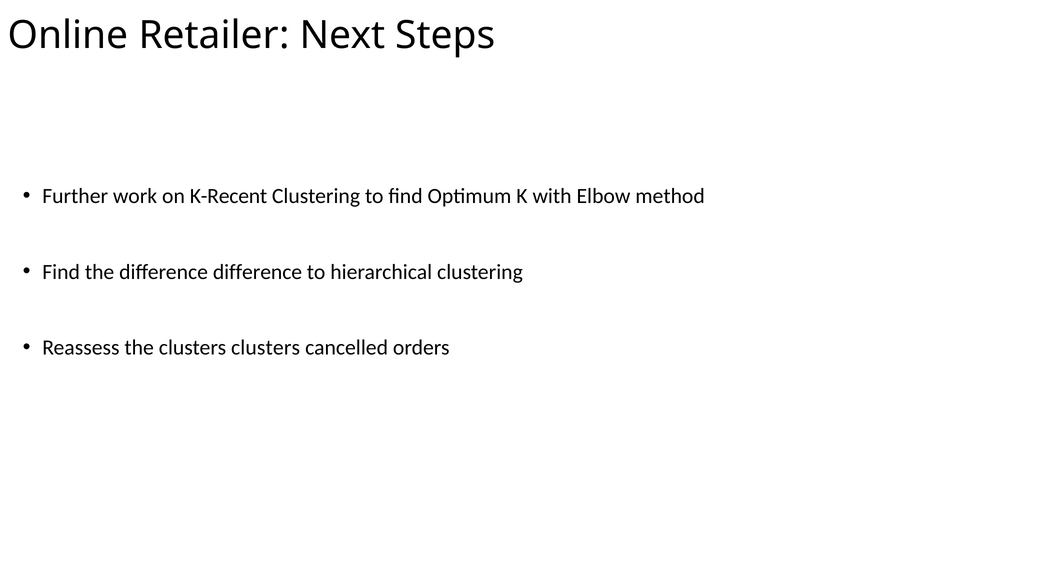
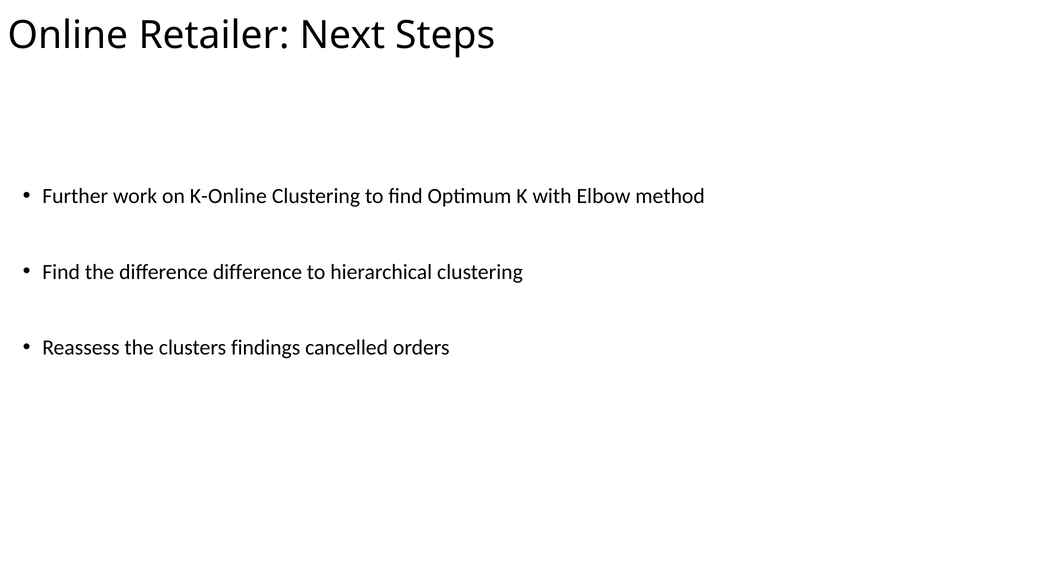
K-Recent: K-Recent -> K-Online
clusters clusters: clusters -> findings
